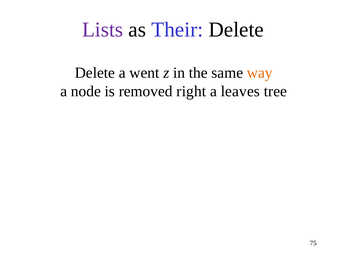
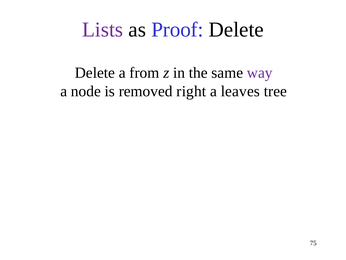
Their: Their -> Proof
went: went -> from
way colour: orange -> purple
